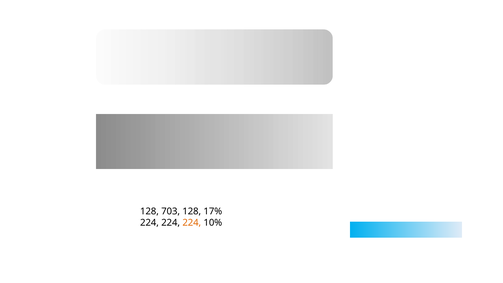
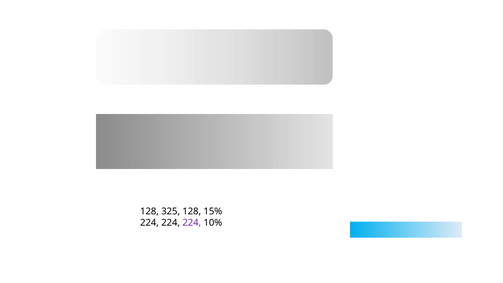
703: 703 -> 325
17%: 17% -> 15%
224 at (192, 223) colour: orange -> purple
